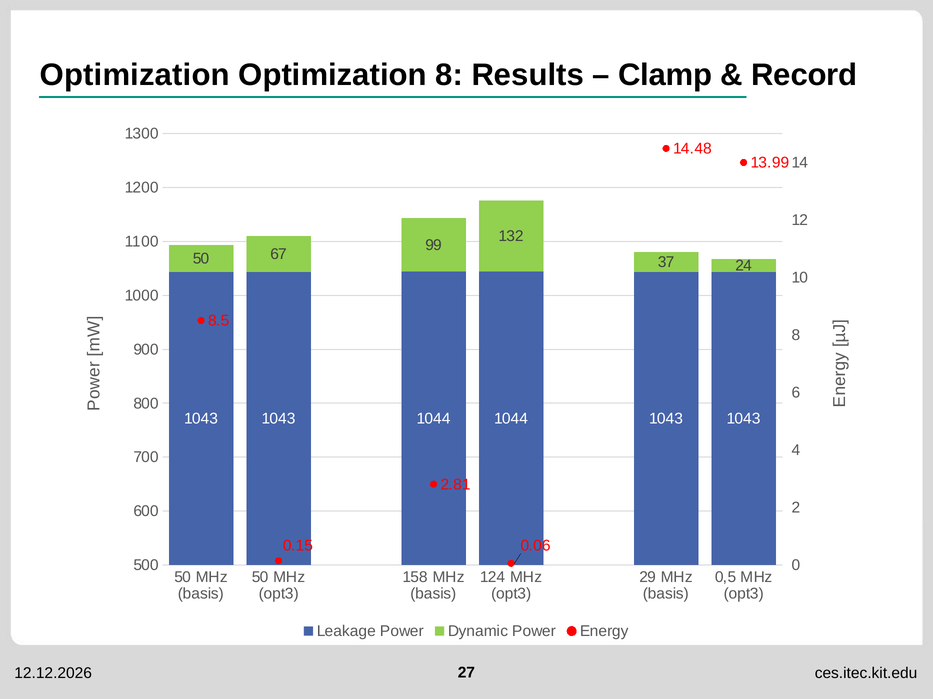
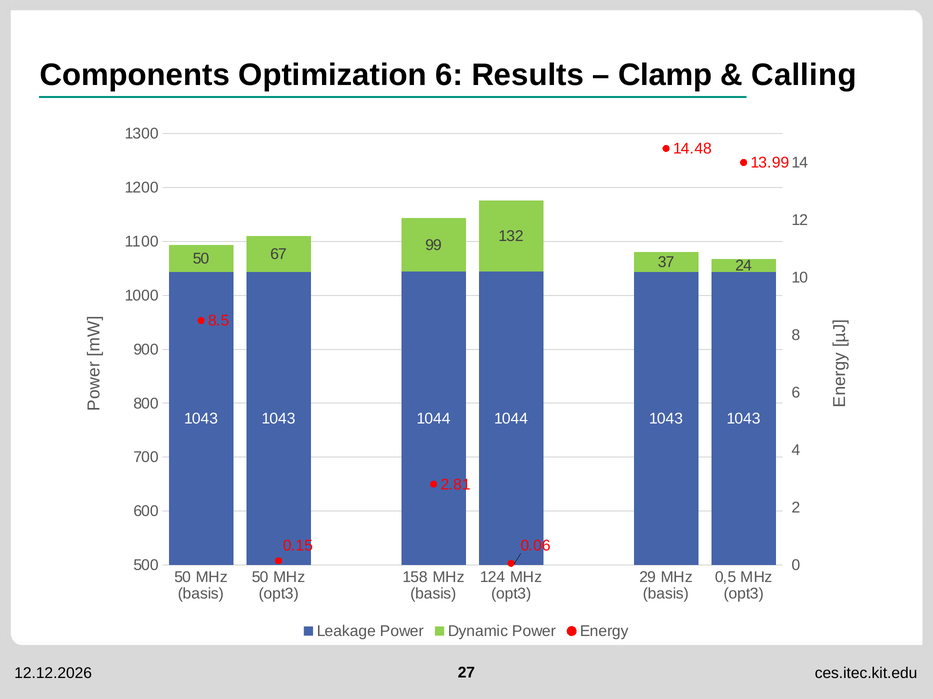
Optimization at (135, 75): Optimization -> Components
Optimization 8: 8 -> 6
Record: Record -> Calling
